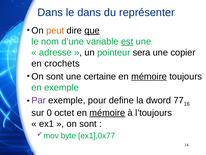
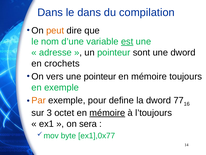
représenter: représenter -> compilation
que underline: present -> none
sera: sera -> sont
une copier: copier -> dword
sont at (55, 76): sont -> vers
une certaine: certaine -> pointeur
mémoire at (149, 76) underline: present -> none
Par colour: purple -> orange
0: 0 -> 3
sont at (88, 124): sont -> sera
